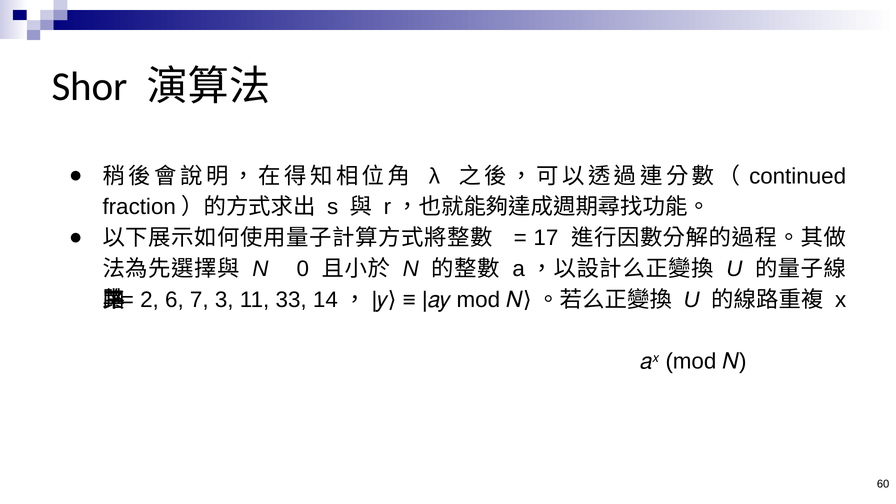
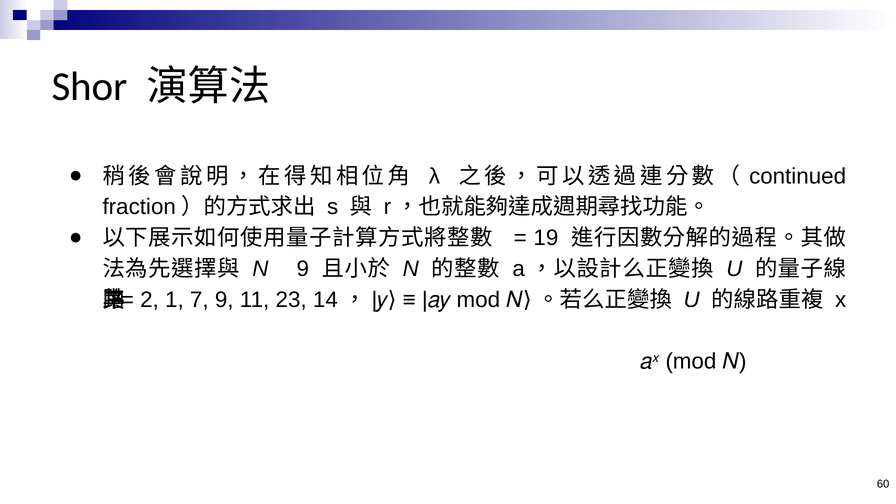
17: 17 -> 19
0 at (303, 269): 0 -> 9
6: 6 -> 1
7 3: 3 -> 9
33: 33 -> 23
